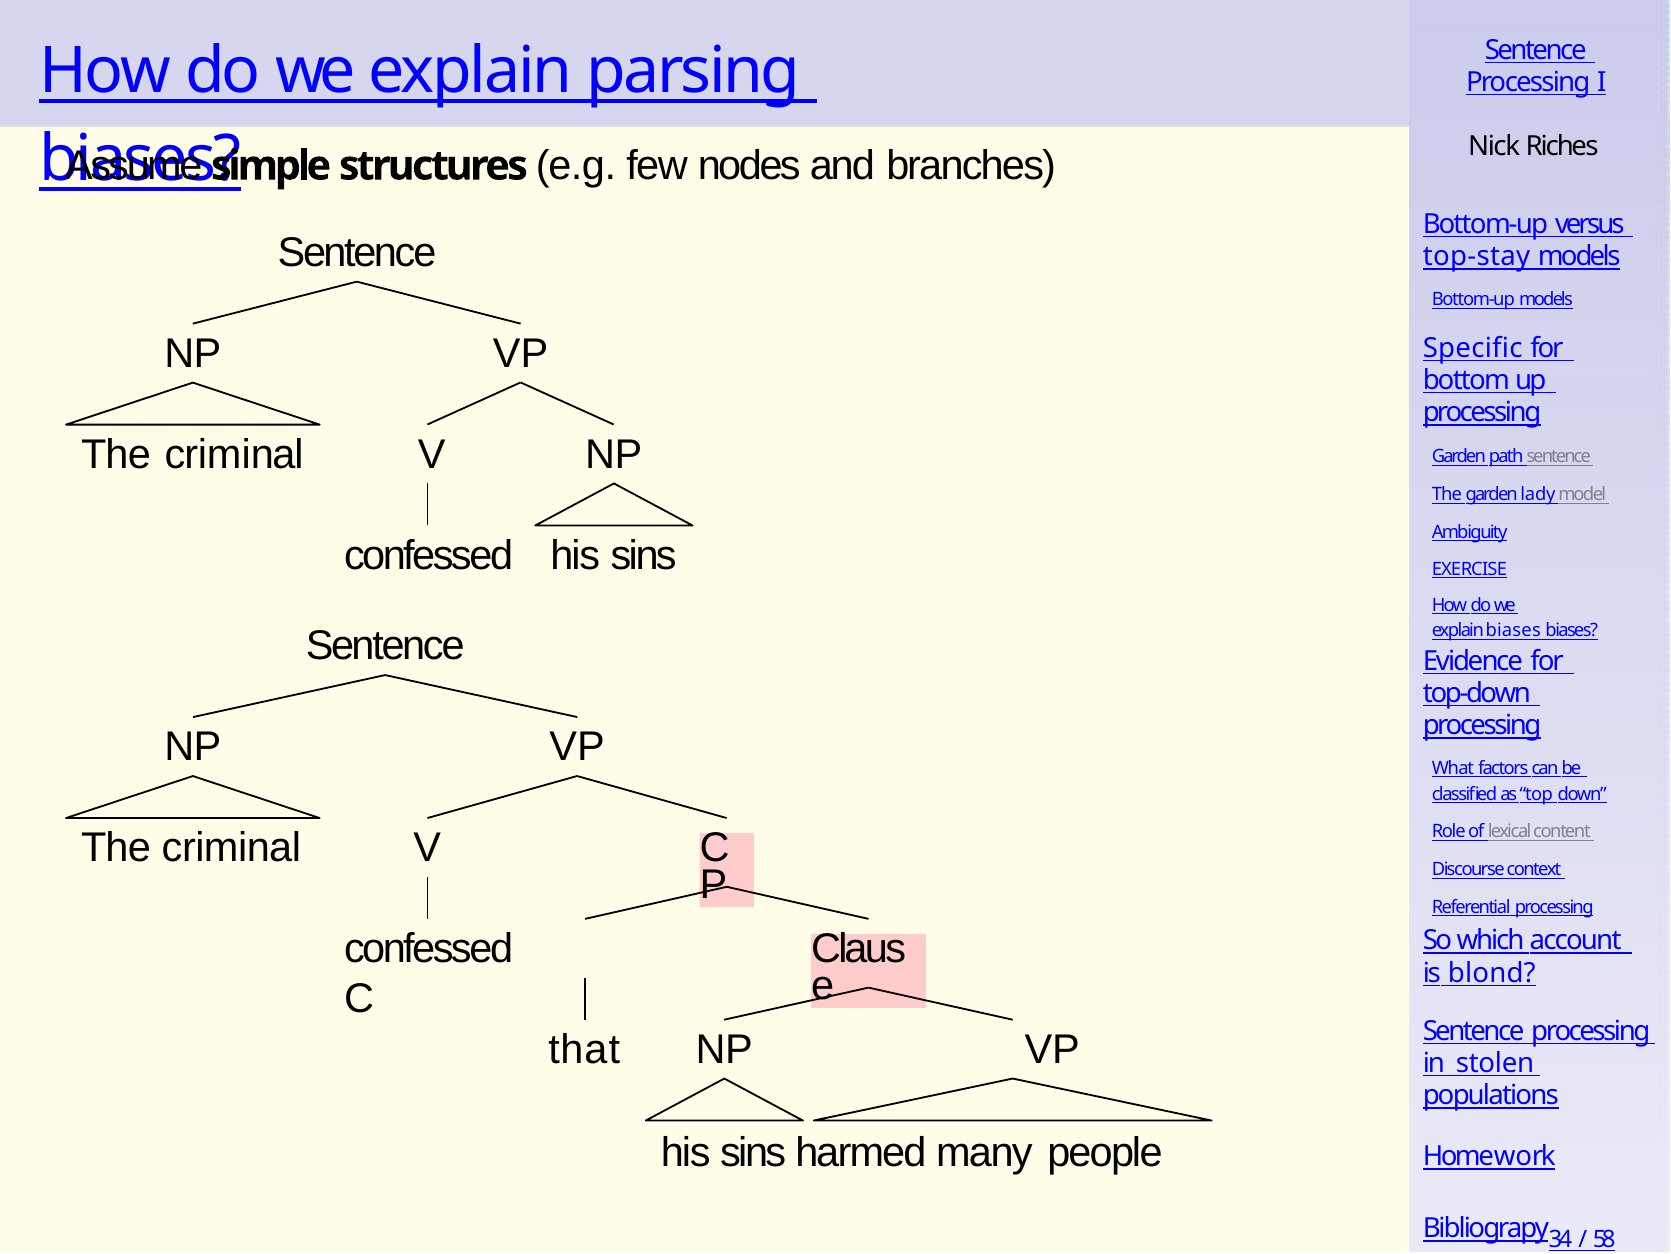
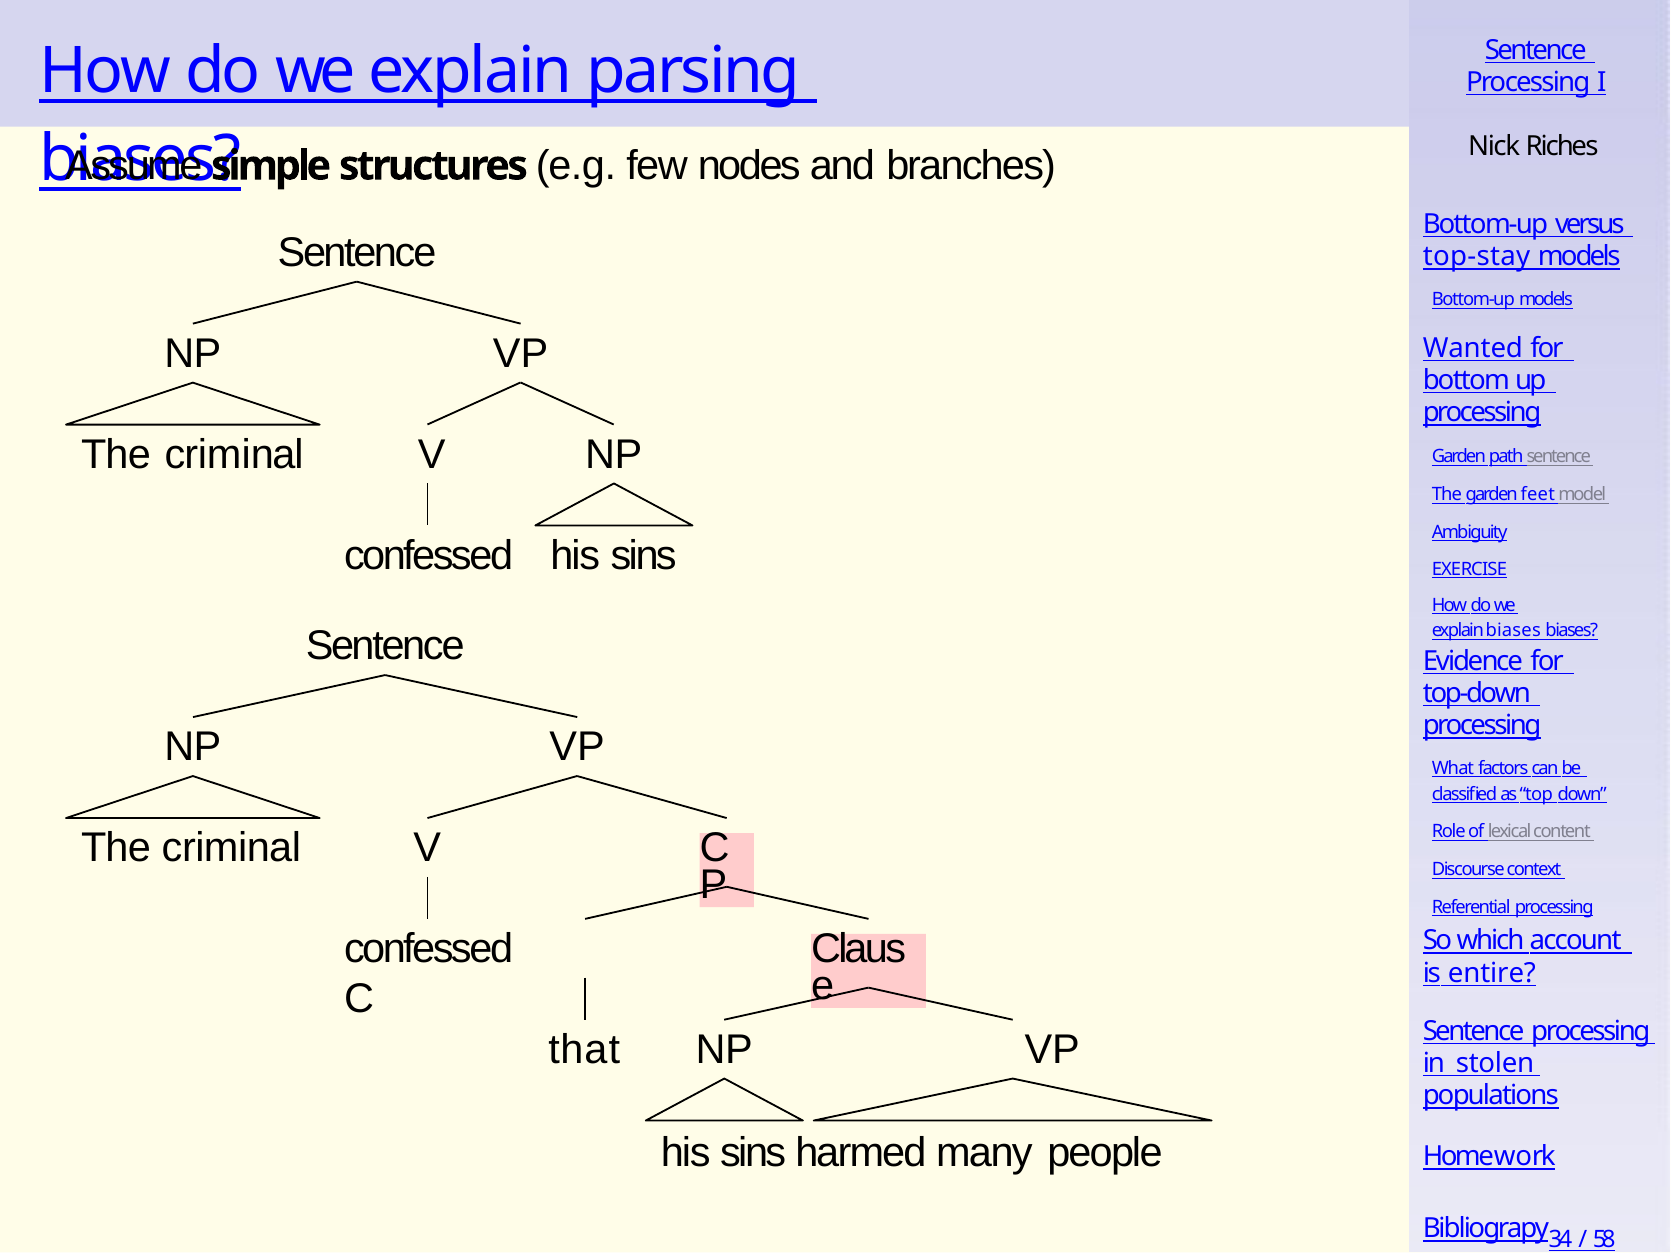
Specific: Specific -> Wanted
lady: lady -> feet
blond: blond -> entire
